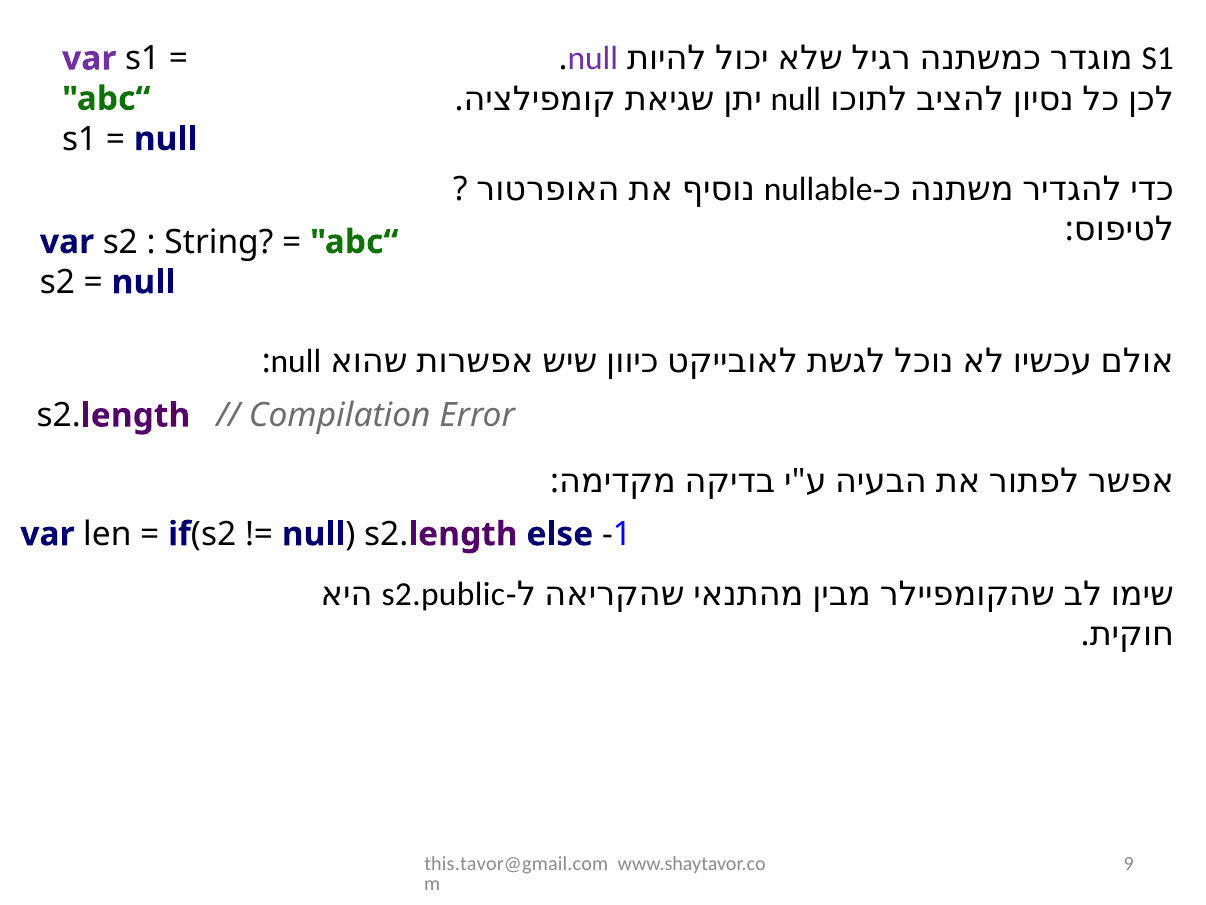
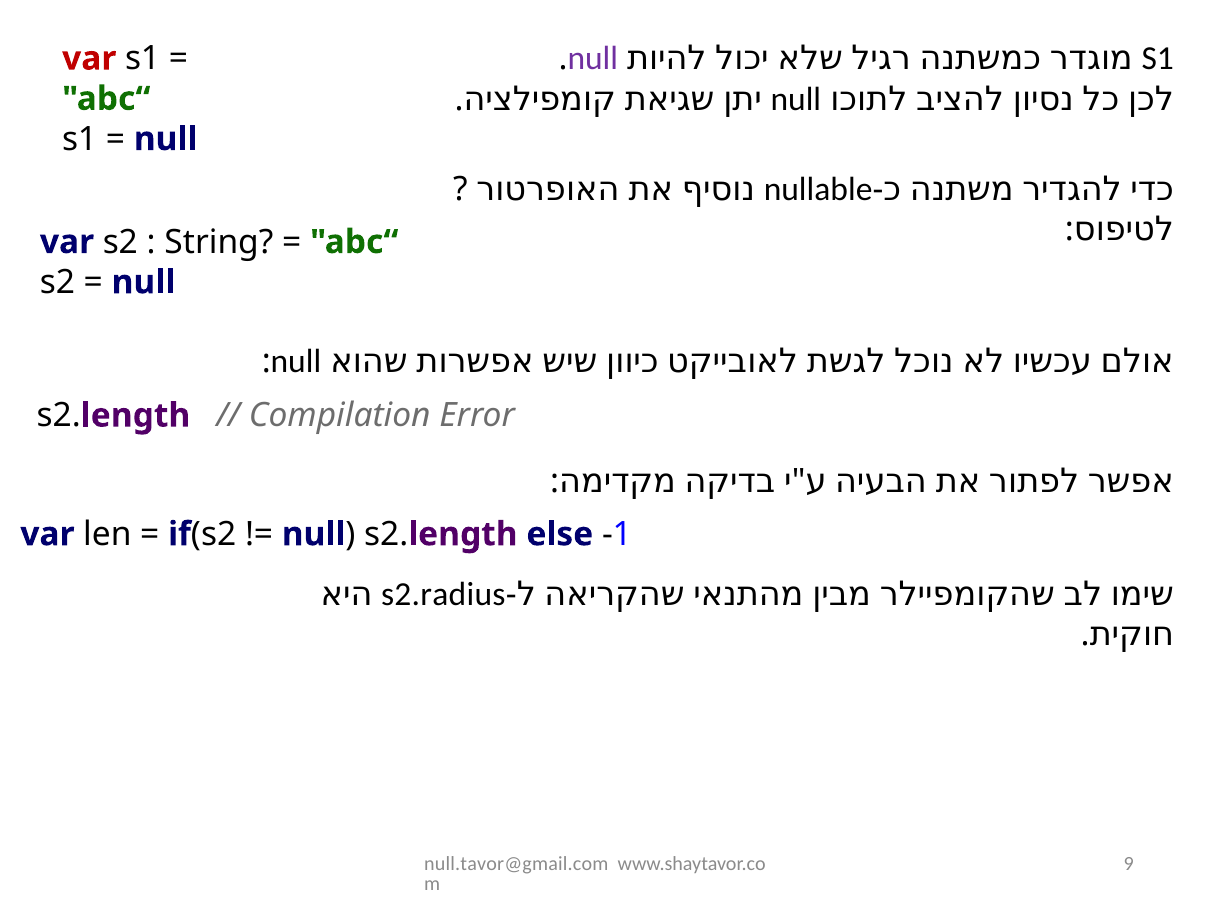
var at (89, 58) colour: purple -> red
s2.public: s2.public -> s2.radius
this.tavor@gmail.com: this.tavor@gmail.com -> null.tavor@gmail.com
